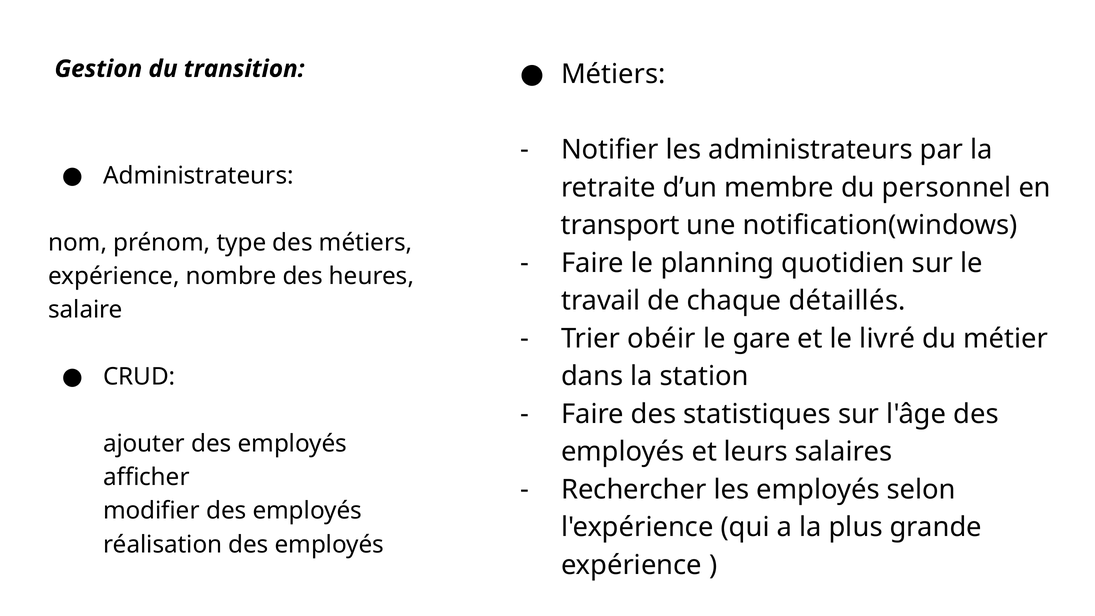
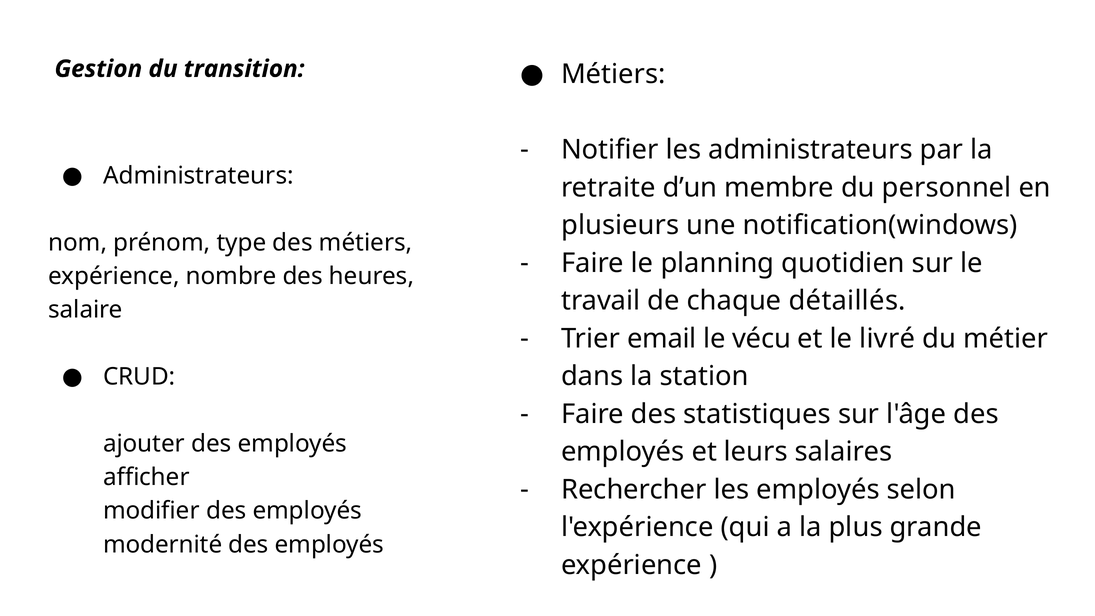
transport: transport -> plusieurs
obéir: obéir -> email
gare: gare -> vécu
réalisation: réalisation -> modernité
